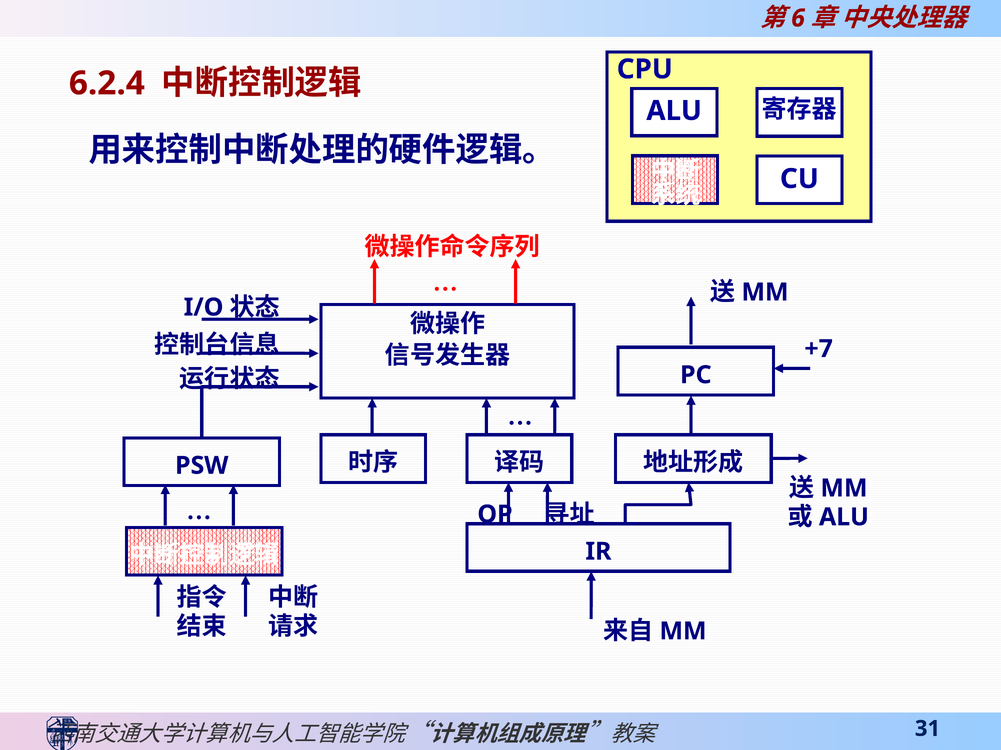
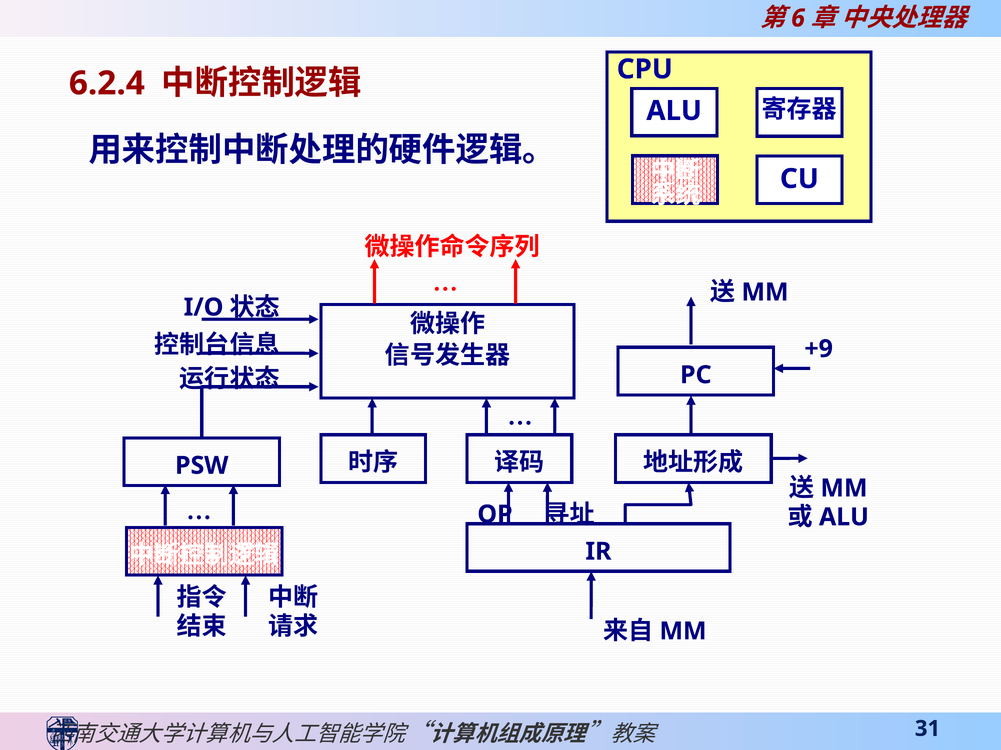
+7: +7 -> +9
